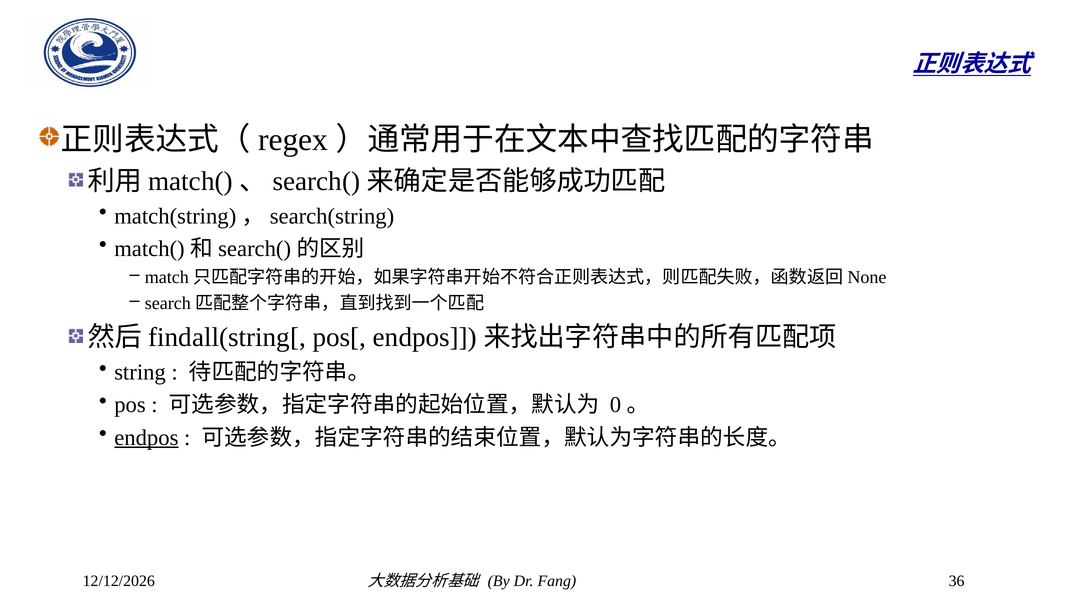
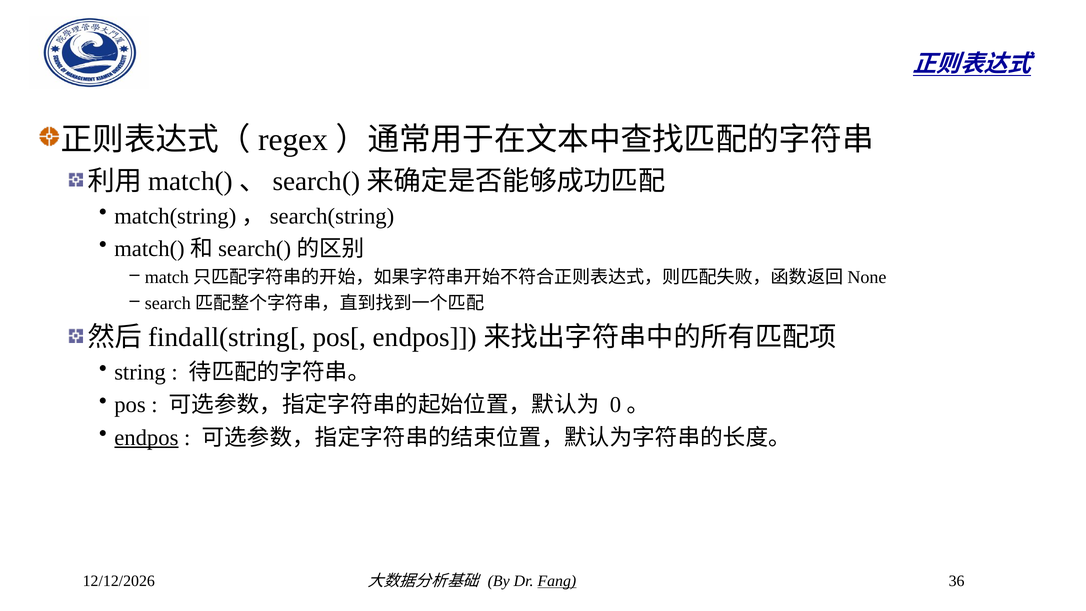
Fang underline: none -> present
